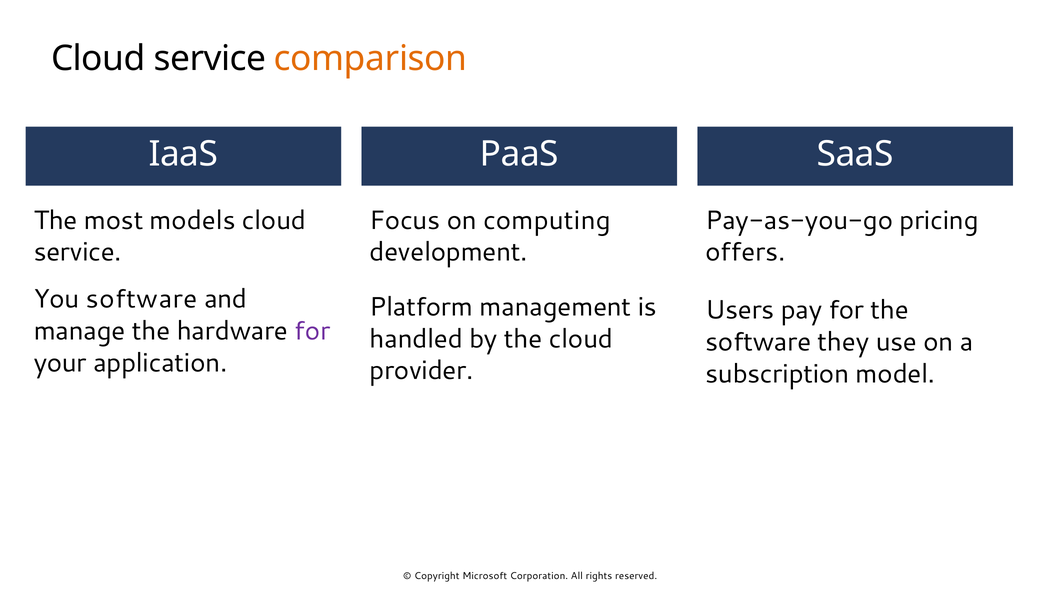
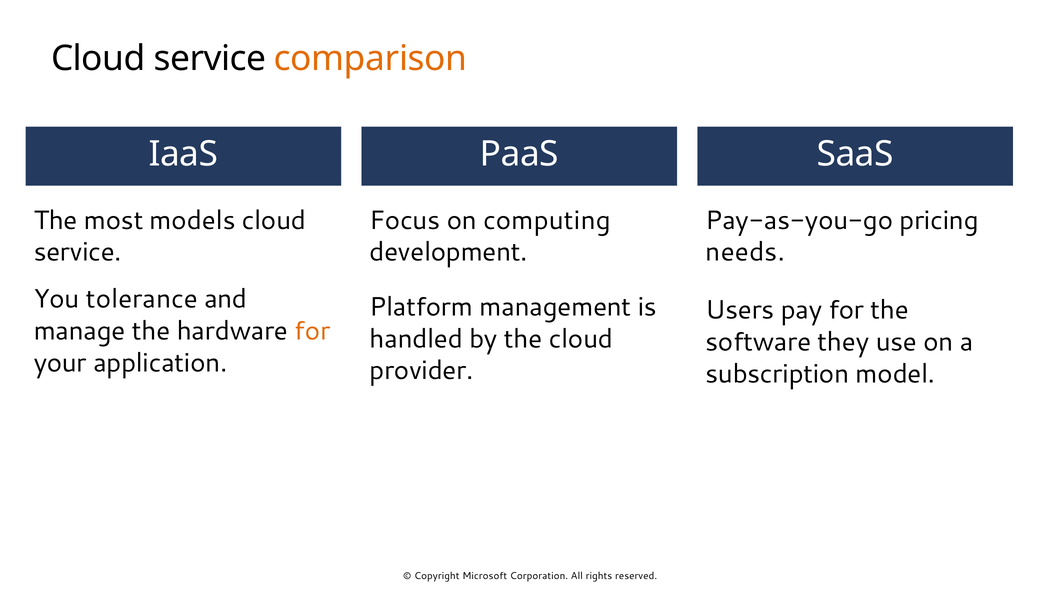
offers: offers -> needs
You software: software -> tolerance
for at (312, 331) colour: purple -> orange
